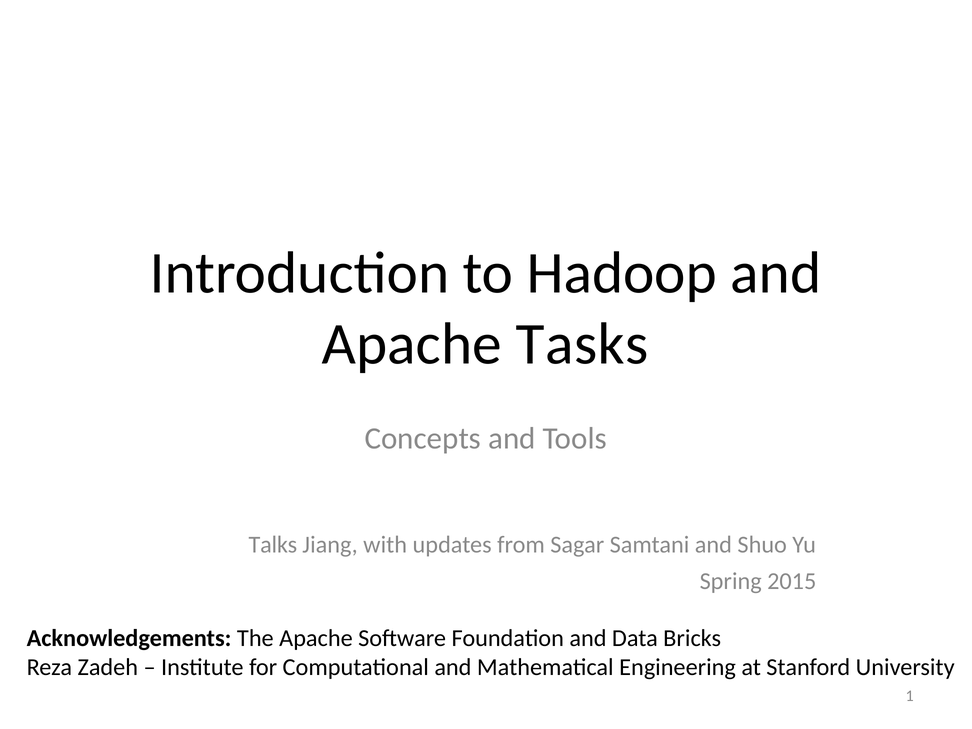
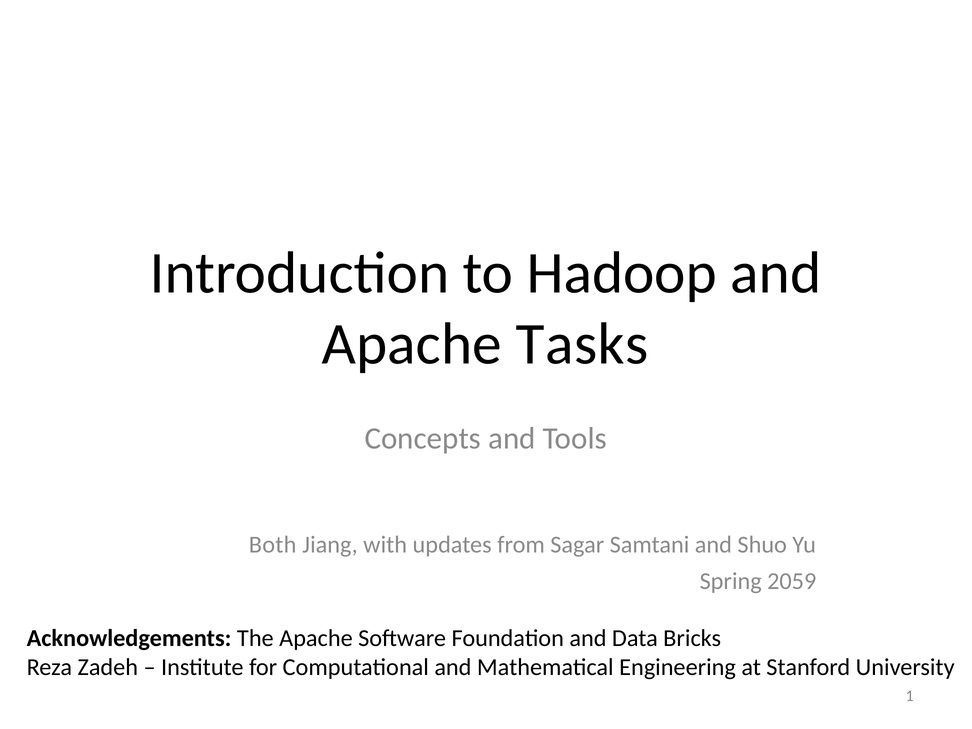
Talks: Talks -> Both
2015: 2015 -> 2059
